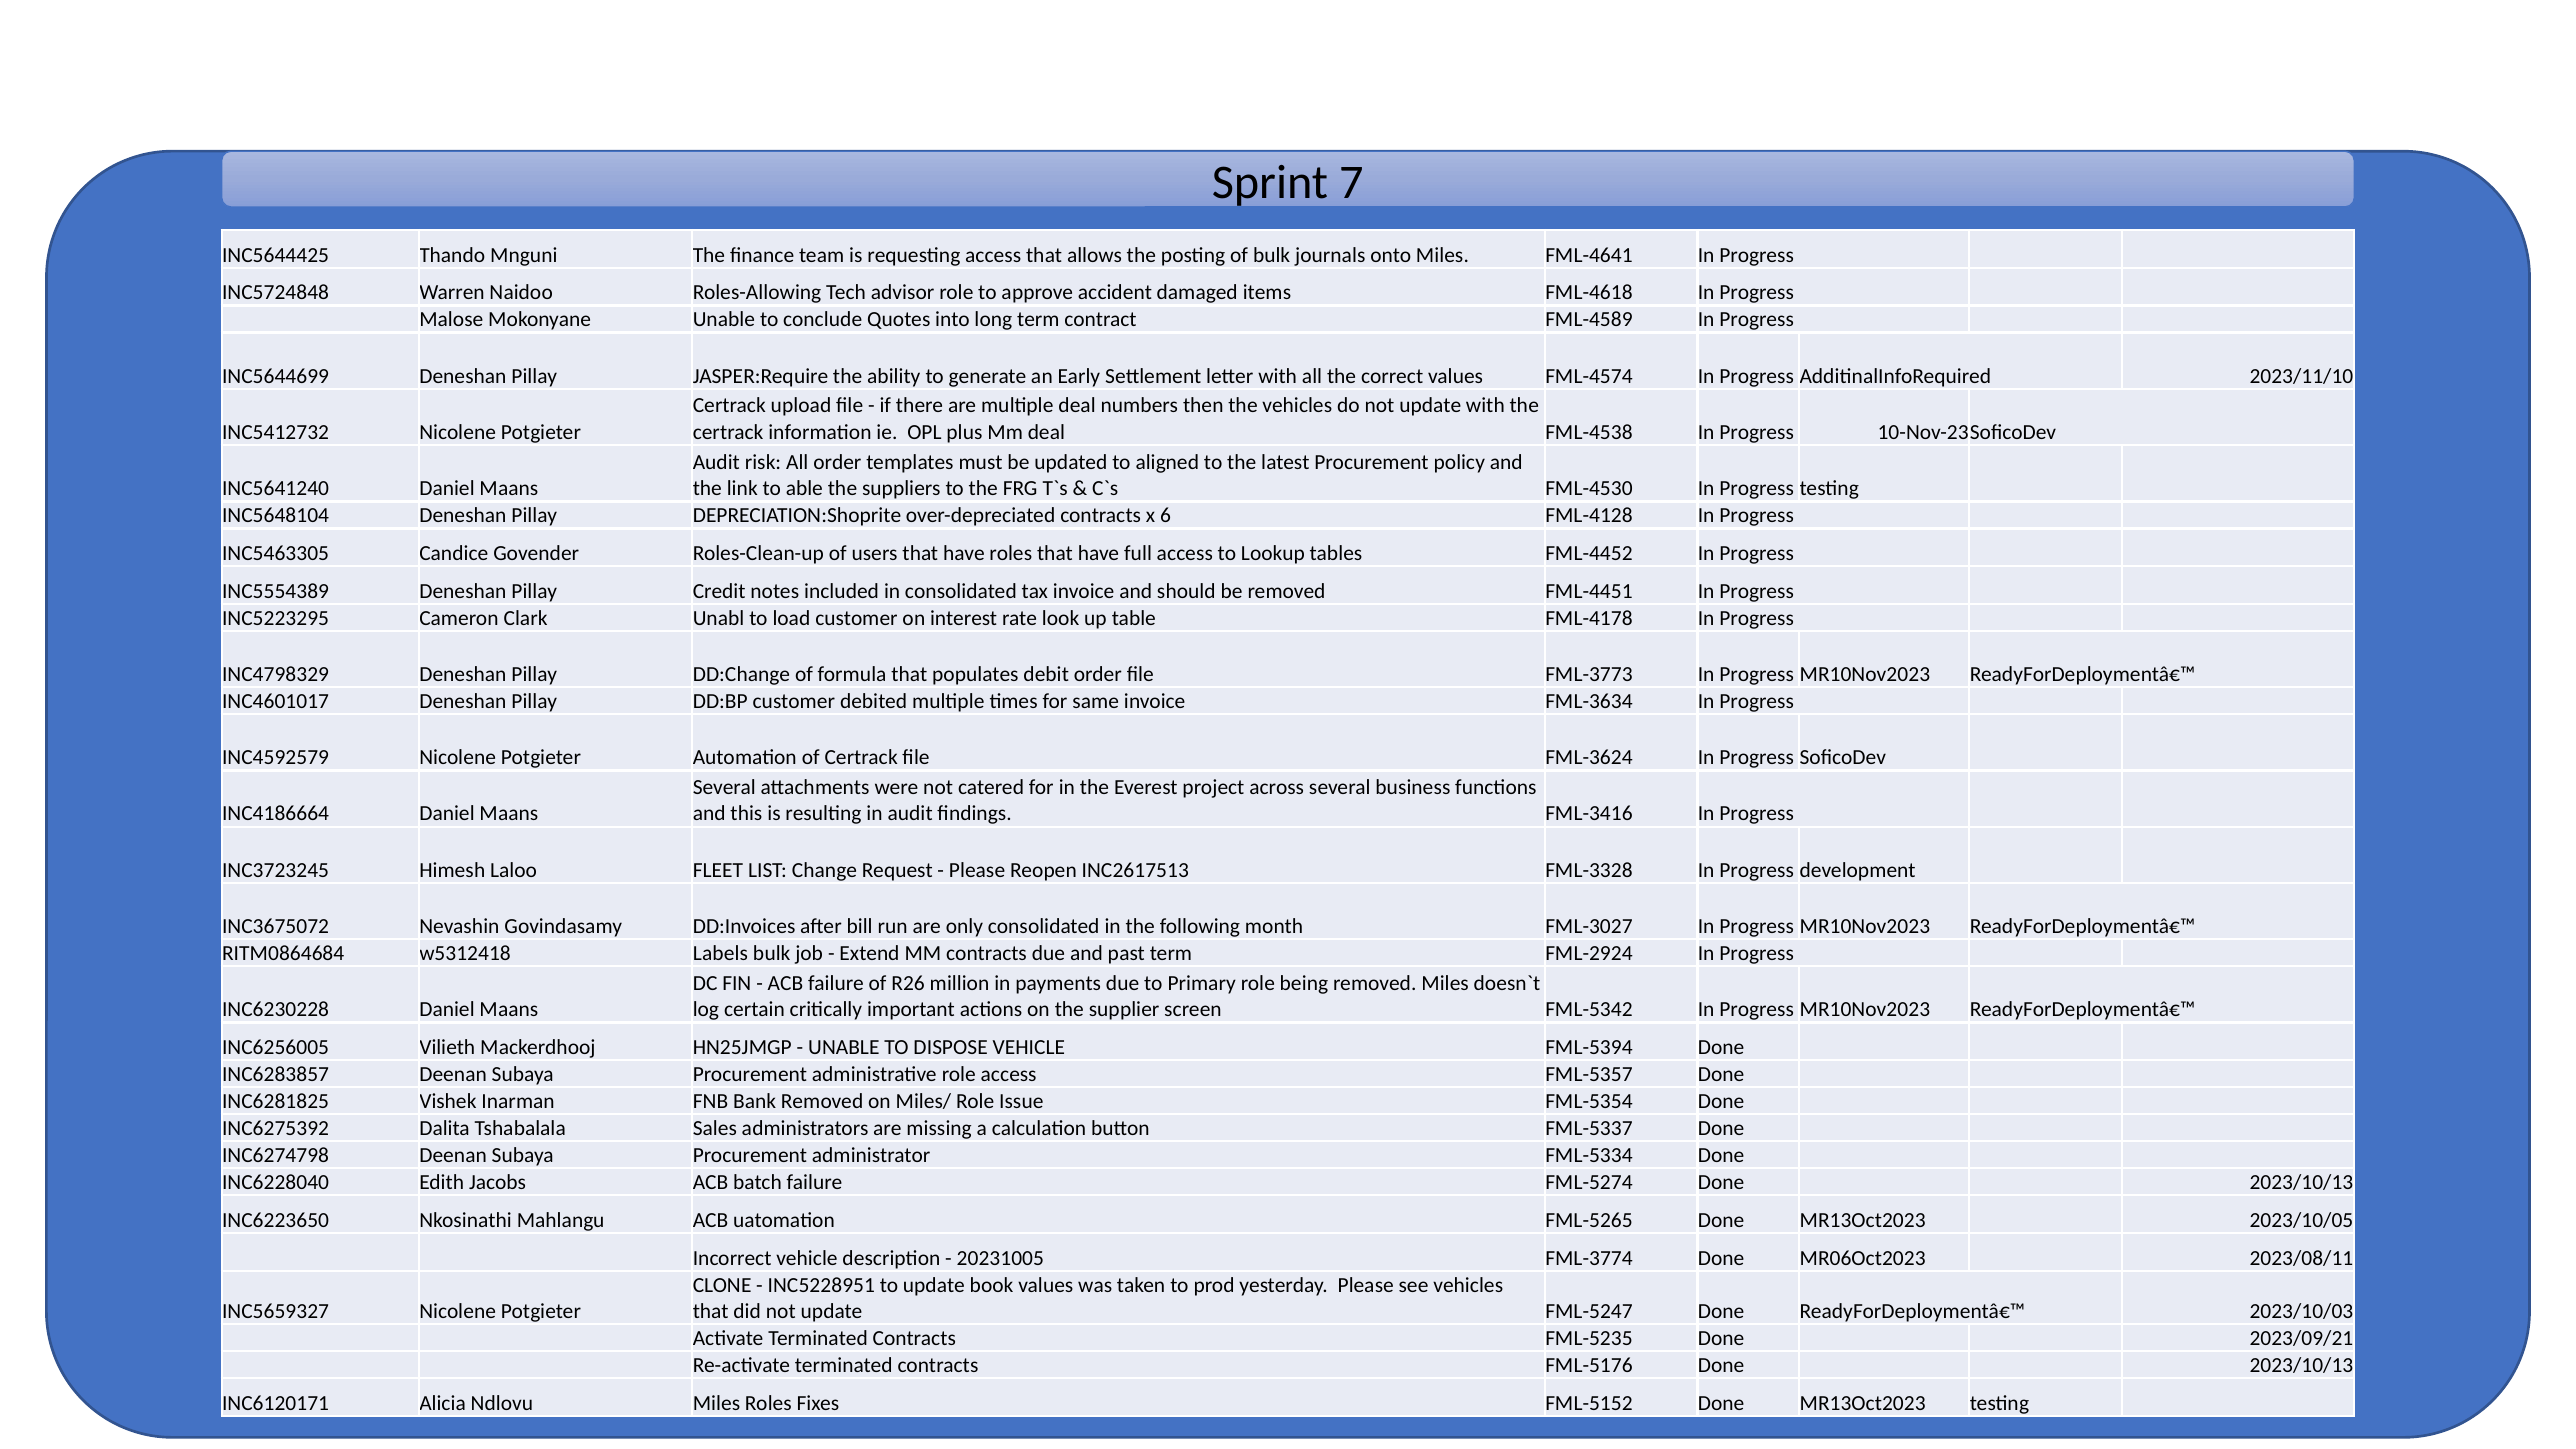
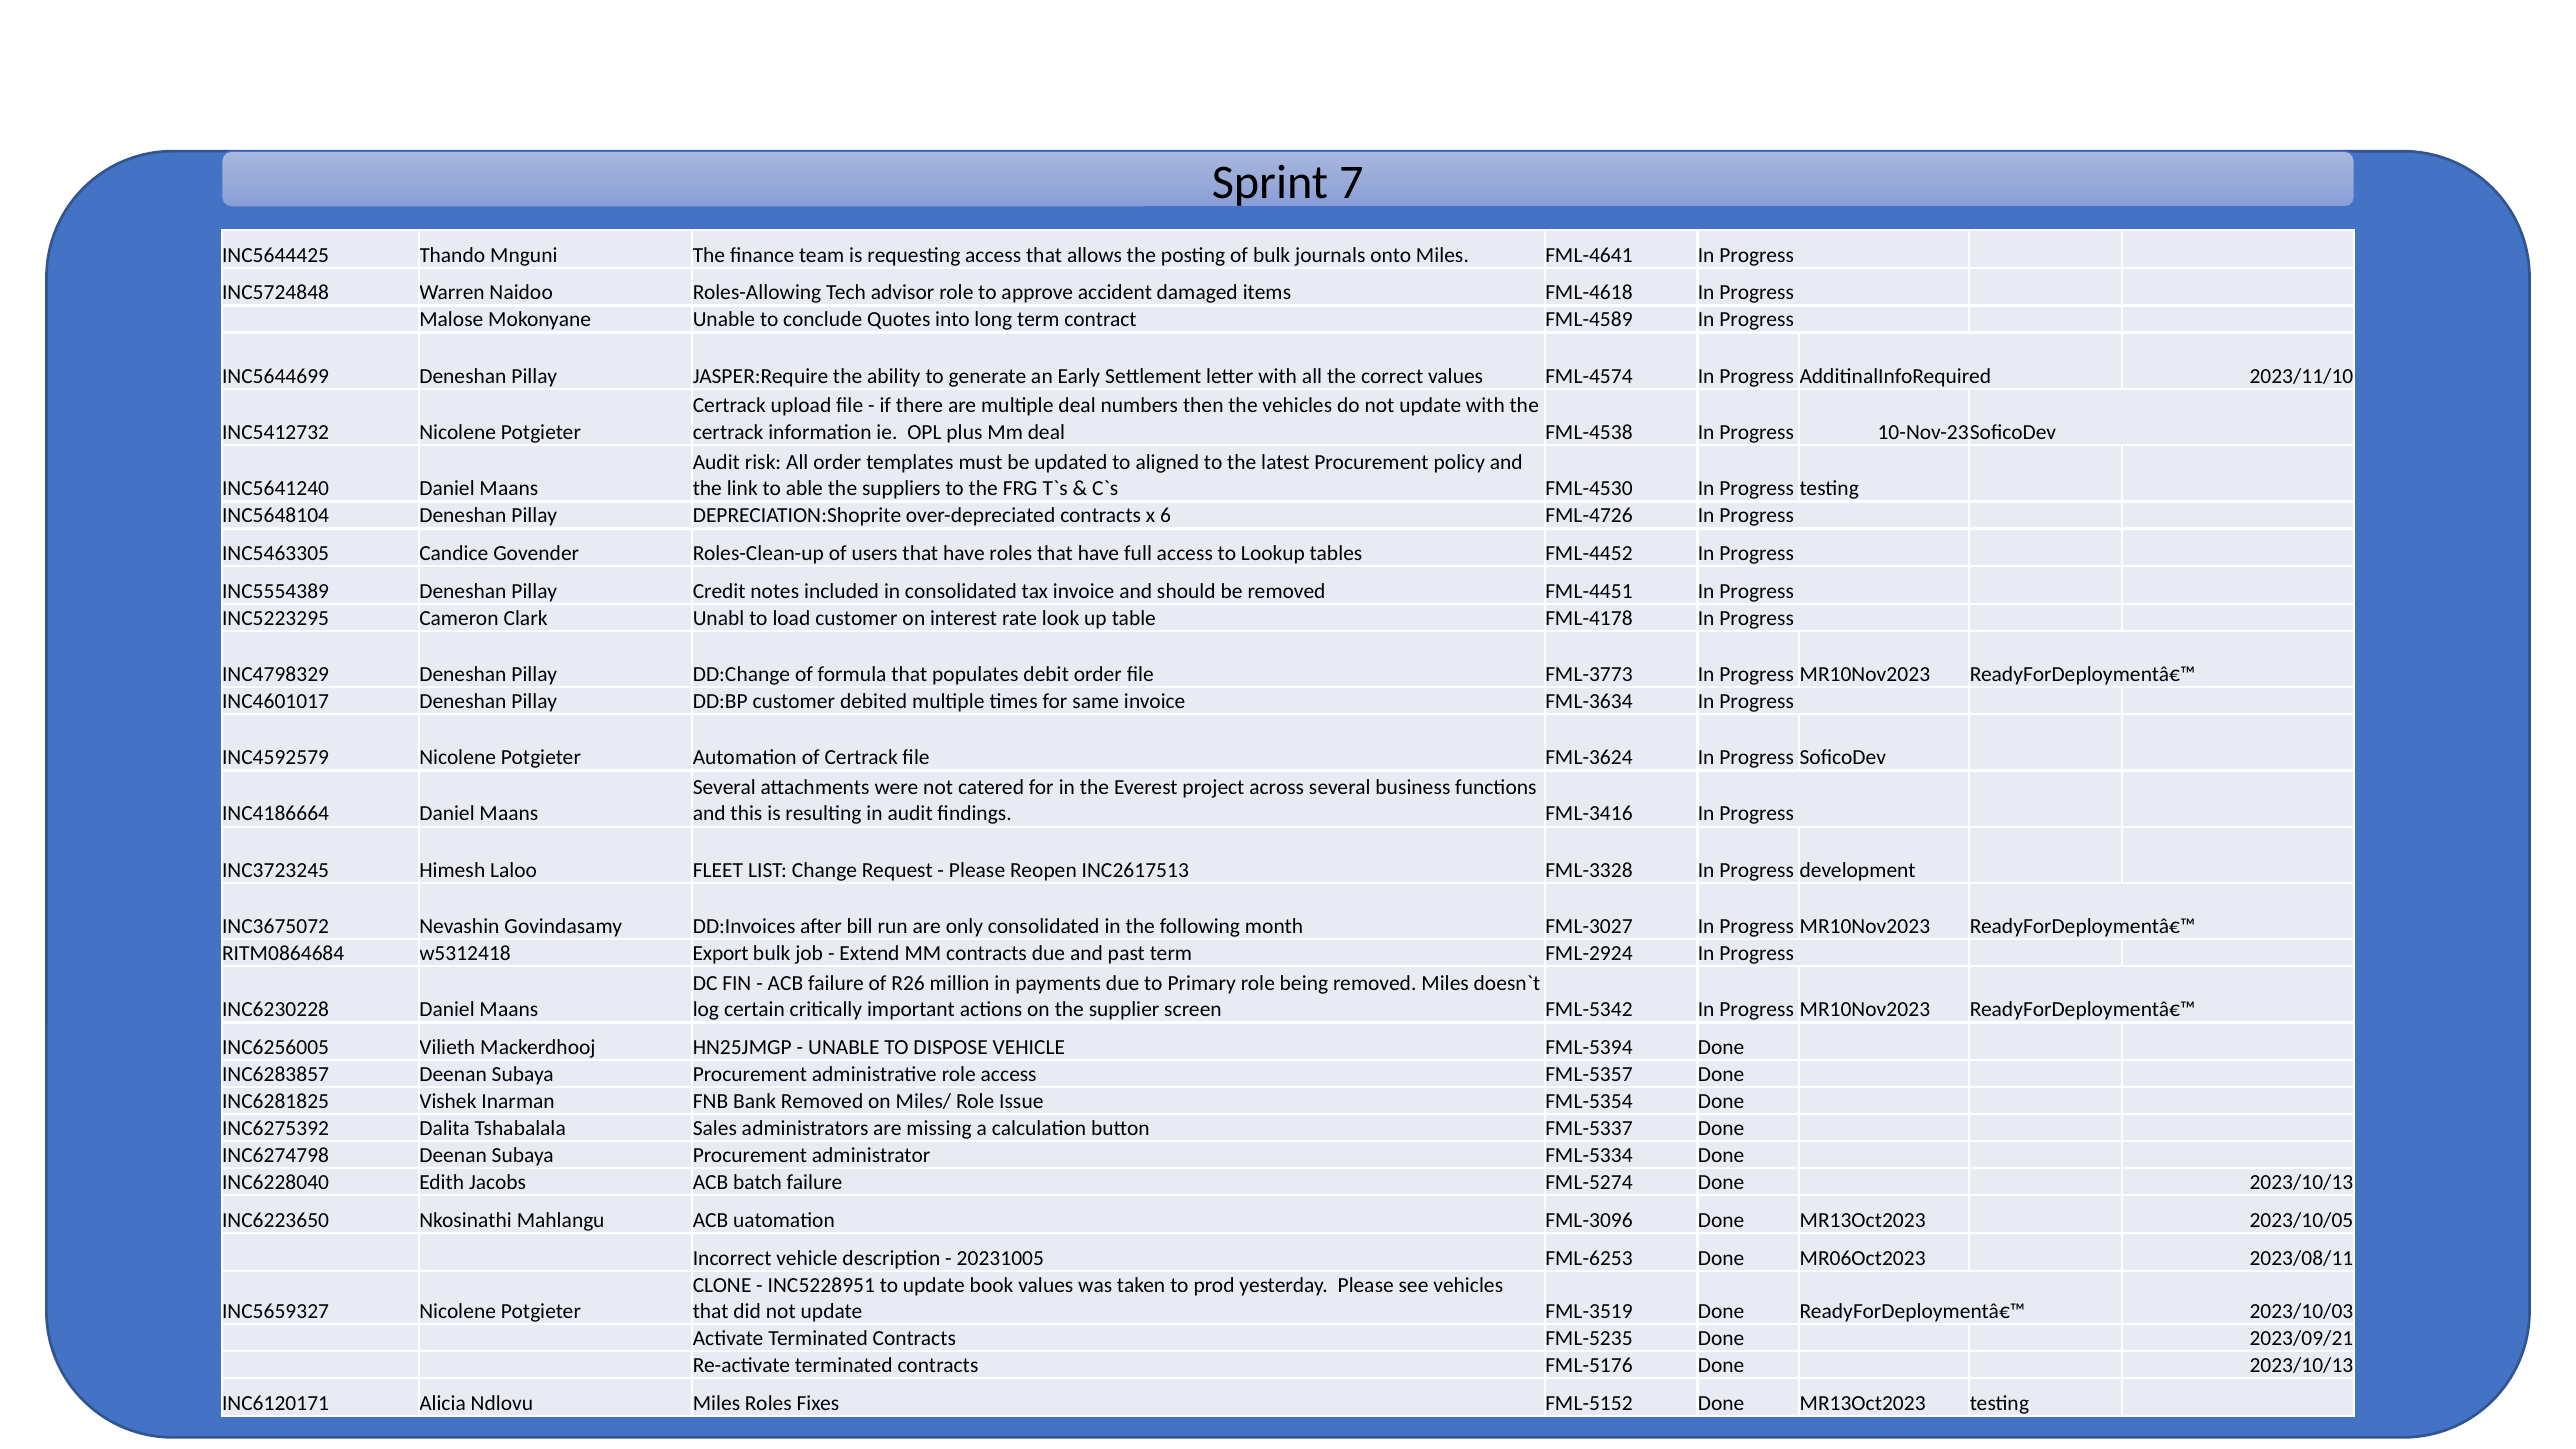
FML-4128: FML-4128 -> FML-4726
Labels: Labels -> Export
FML-5265: FML-5265 -> FML-3096
FML-3774: FML-3774 -> FML-6253
FML-5247: FML-5247 -> FML-3519
